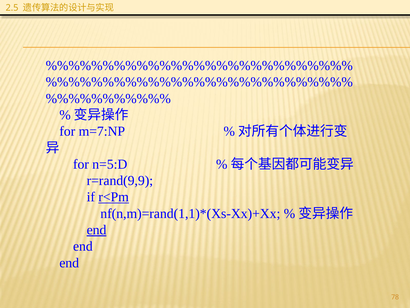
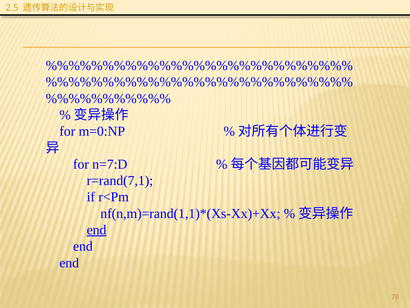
m=7:NP: m=7:NP -> m=0:NP
n=5:D: n=5:D -> n=7:D
r=rand(9,9: r=rand(9,9 -> r=rand(7,1
r<Pm underline: present -> none
